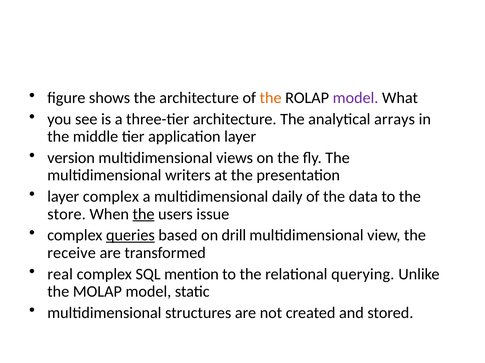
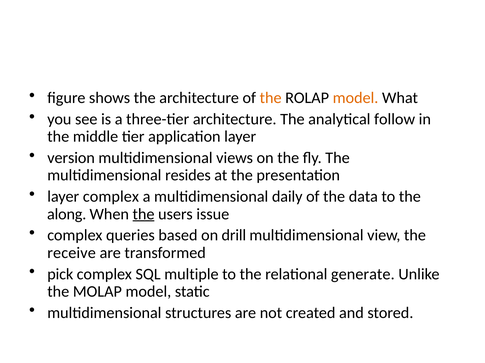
model at (356, 98) colour: purple -> orange
arrays: arrays -> follow
writers: writers -> resides
store: store -> along
queries underline: present -> none
real: real -> pick
mention: mention -> multiple
querying: querying -> generate
